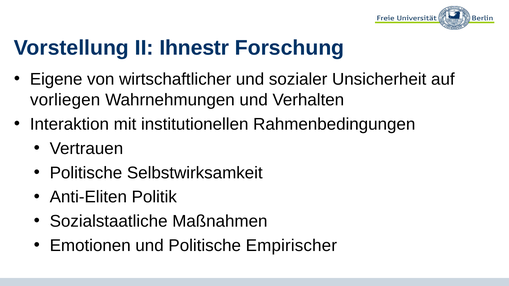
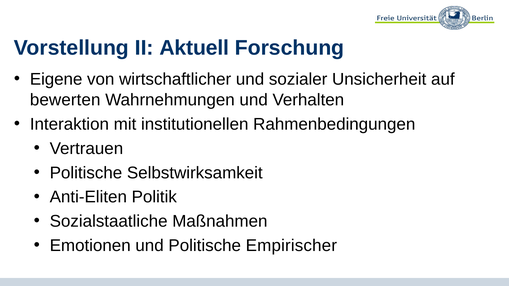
Ihnestr: Ihnestr -> Aktuell
vorliegen: vorliegen -> bewerten
